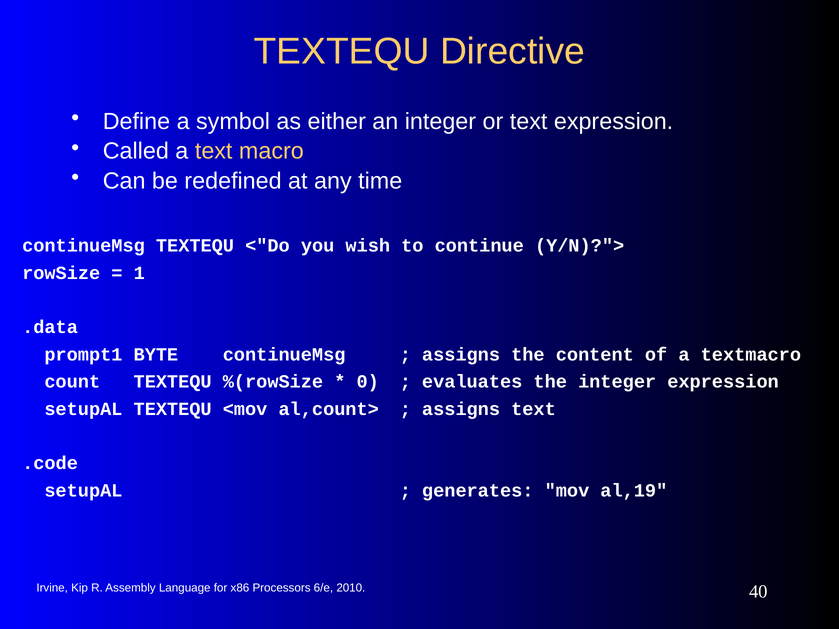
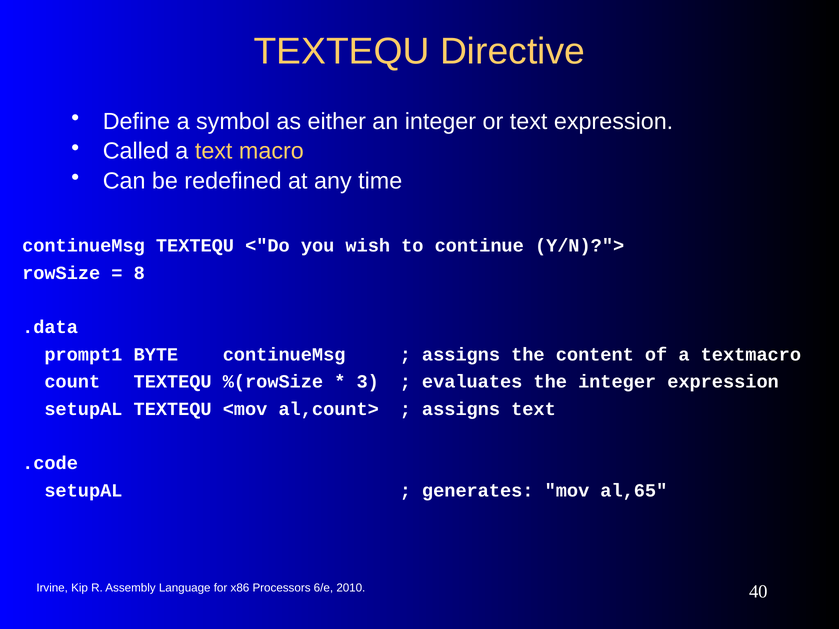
1: 1 -> 8
0: 0 -> 3
al,19: al,19 -> al,65
